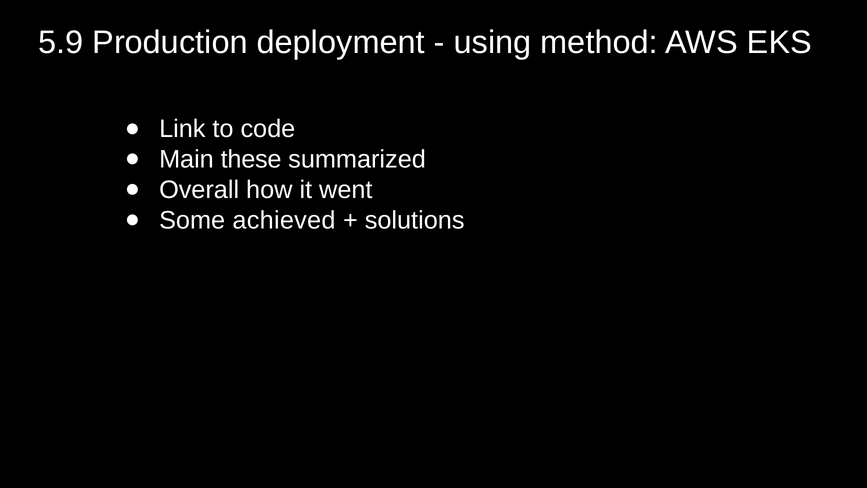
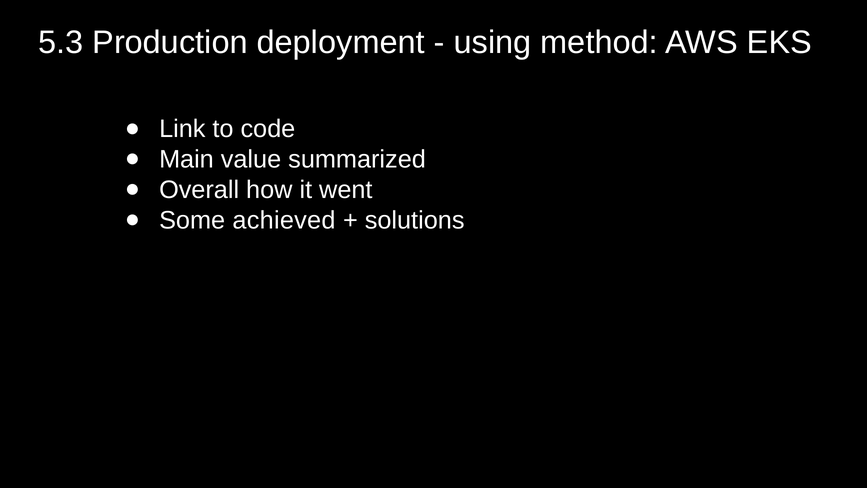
5.9: 5.9 -> 5.3
these: these -> value
